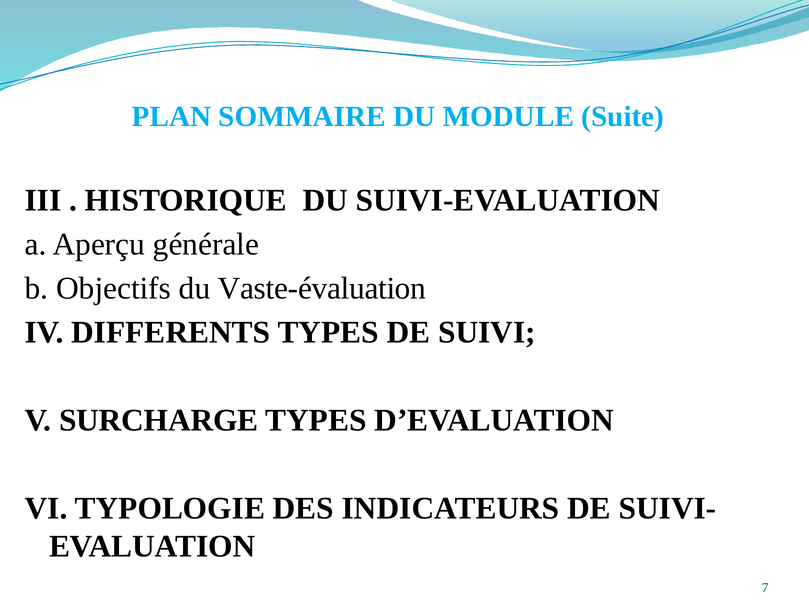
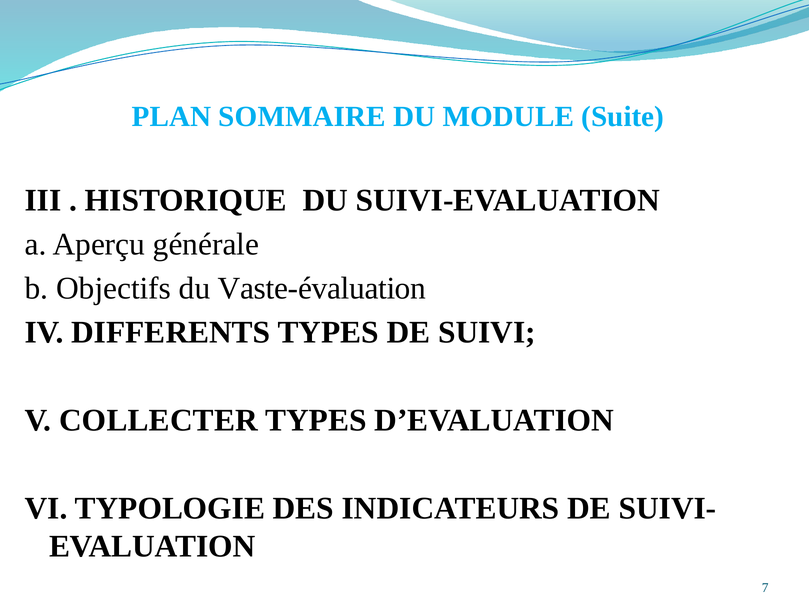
SURCHARGE: SURCHARGE -> COLLECTER
